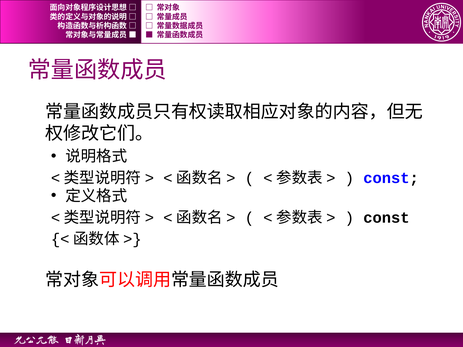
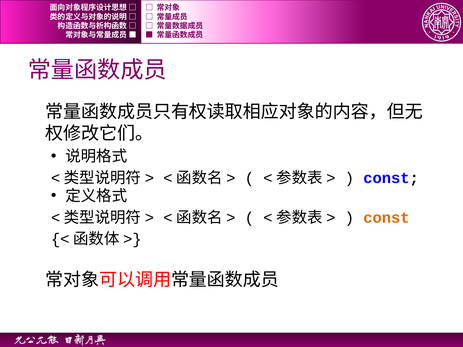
const at (386, 218) colour: black -> orange
